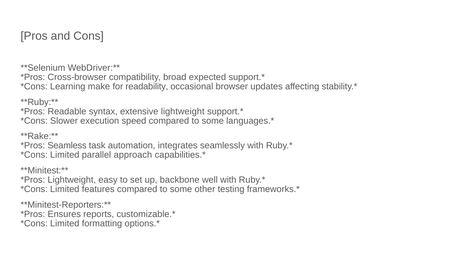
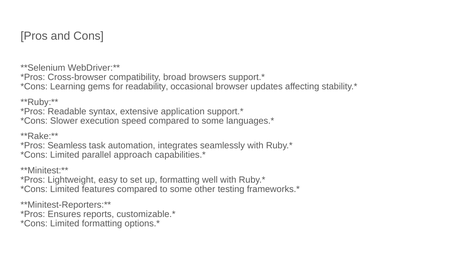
expected: expected -> browsers
make: make -> gems
extensive lightweight: lightweight -> application
up backbone: backbone -> formatting
